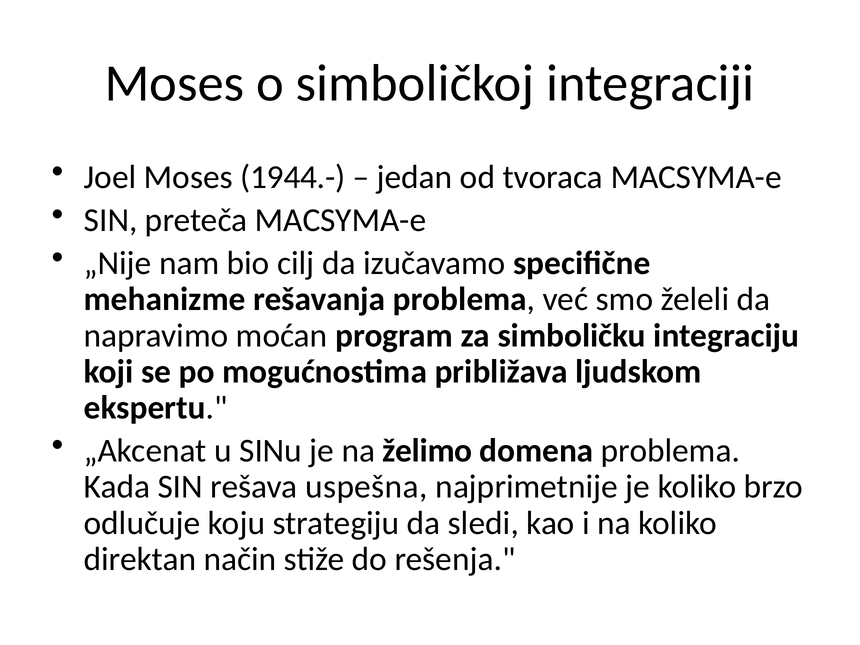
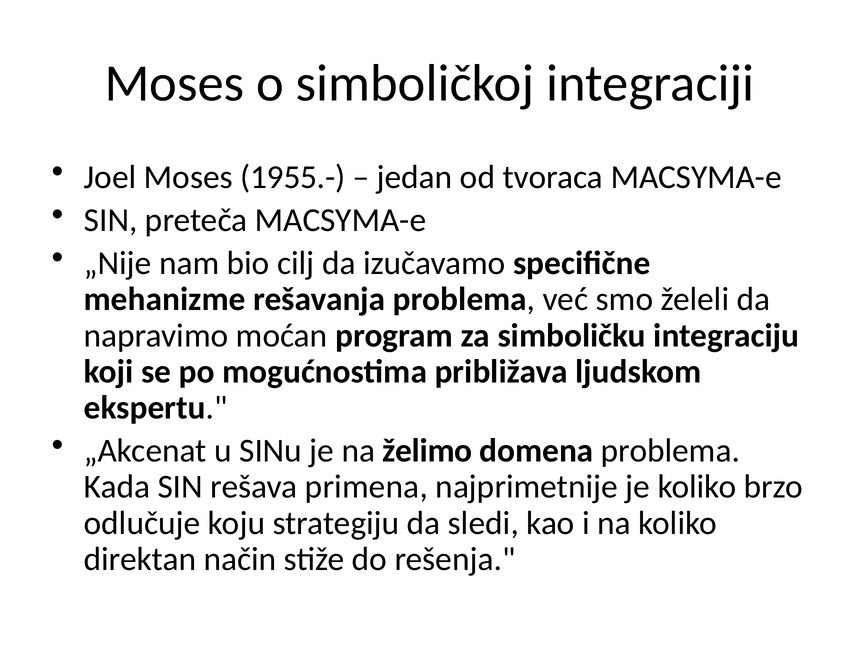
1944.-: 1944.- -> 1955.-
uspešna: uspešna -> primena
